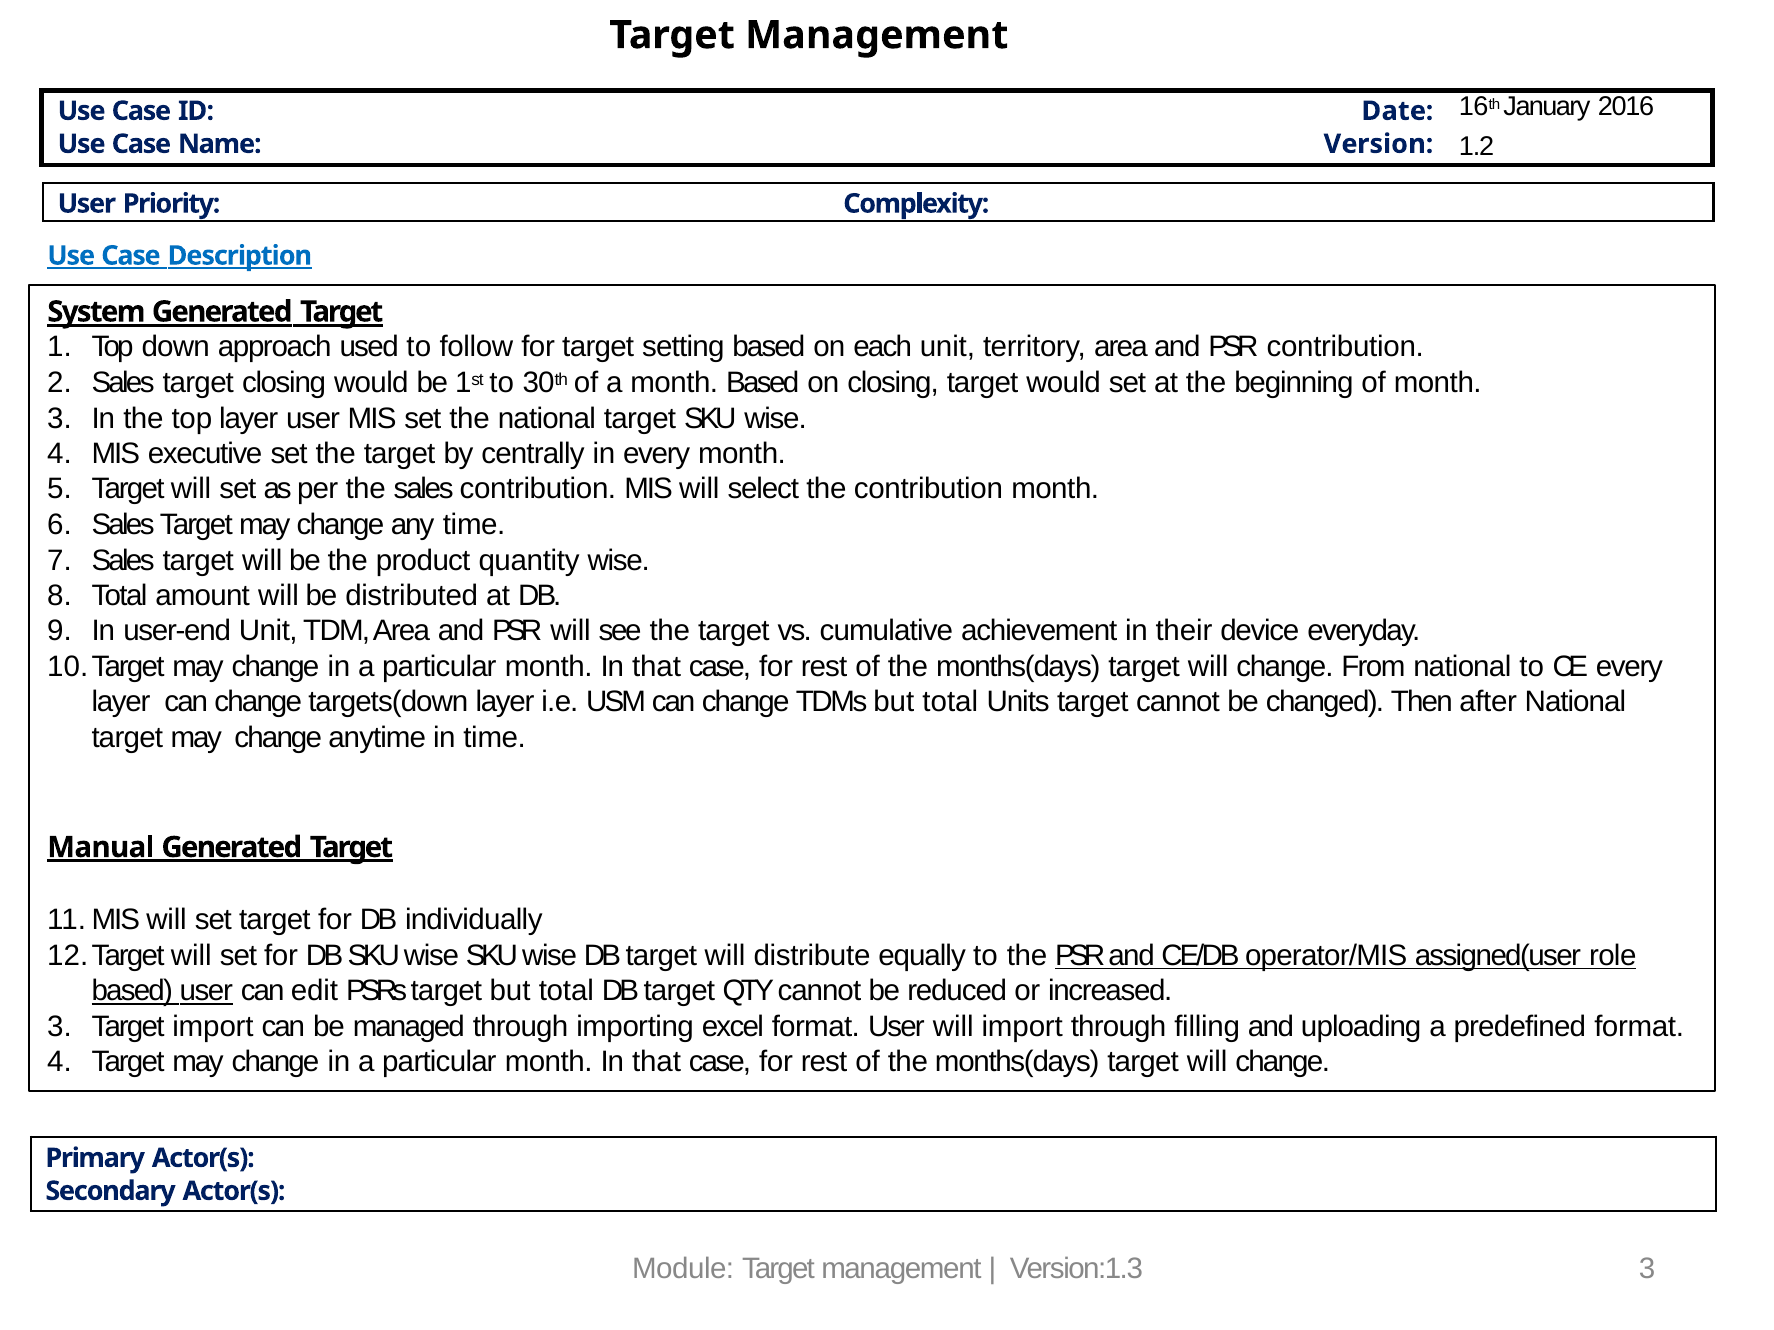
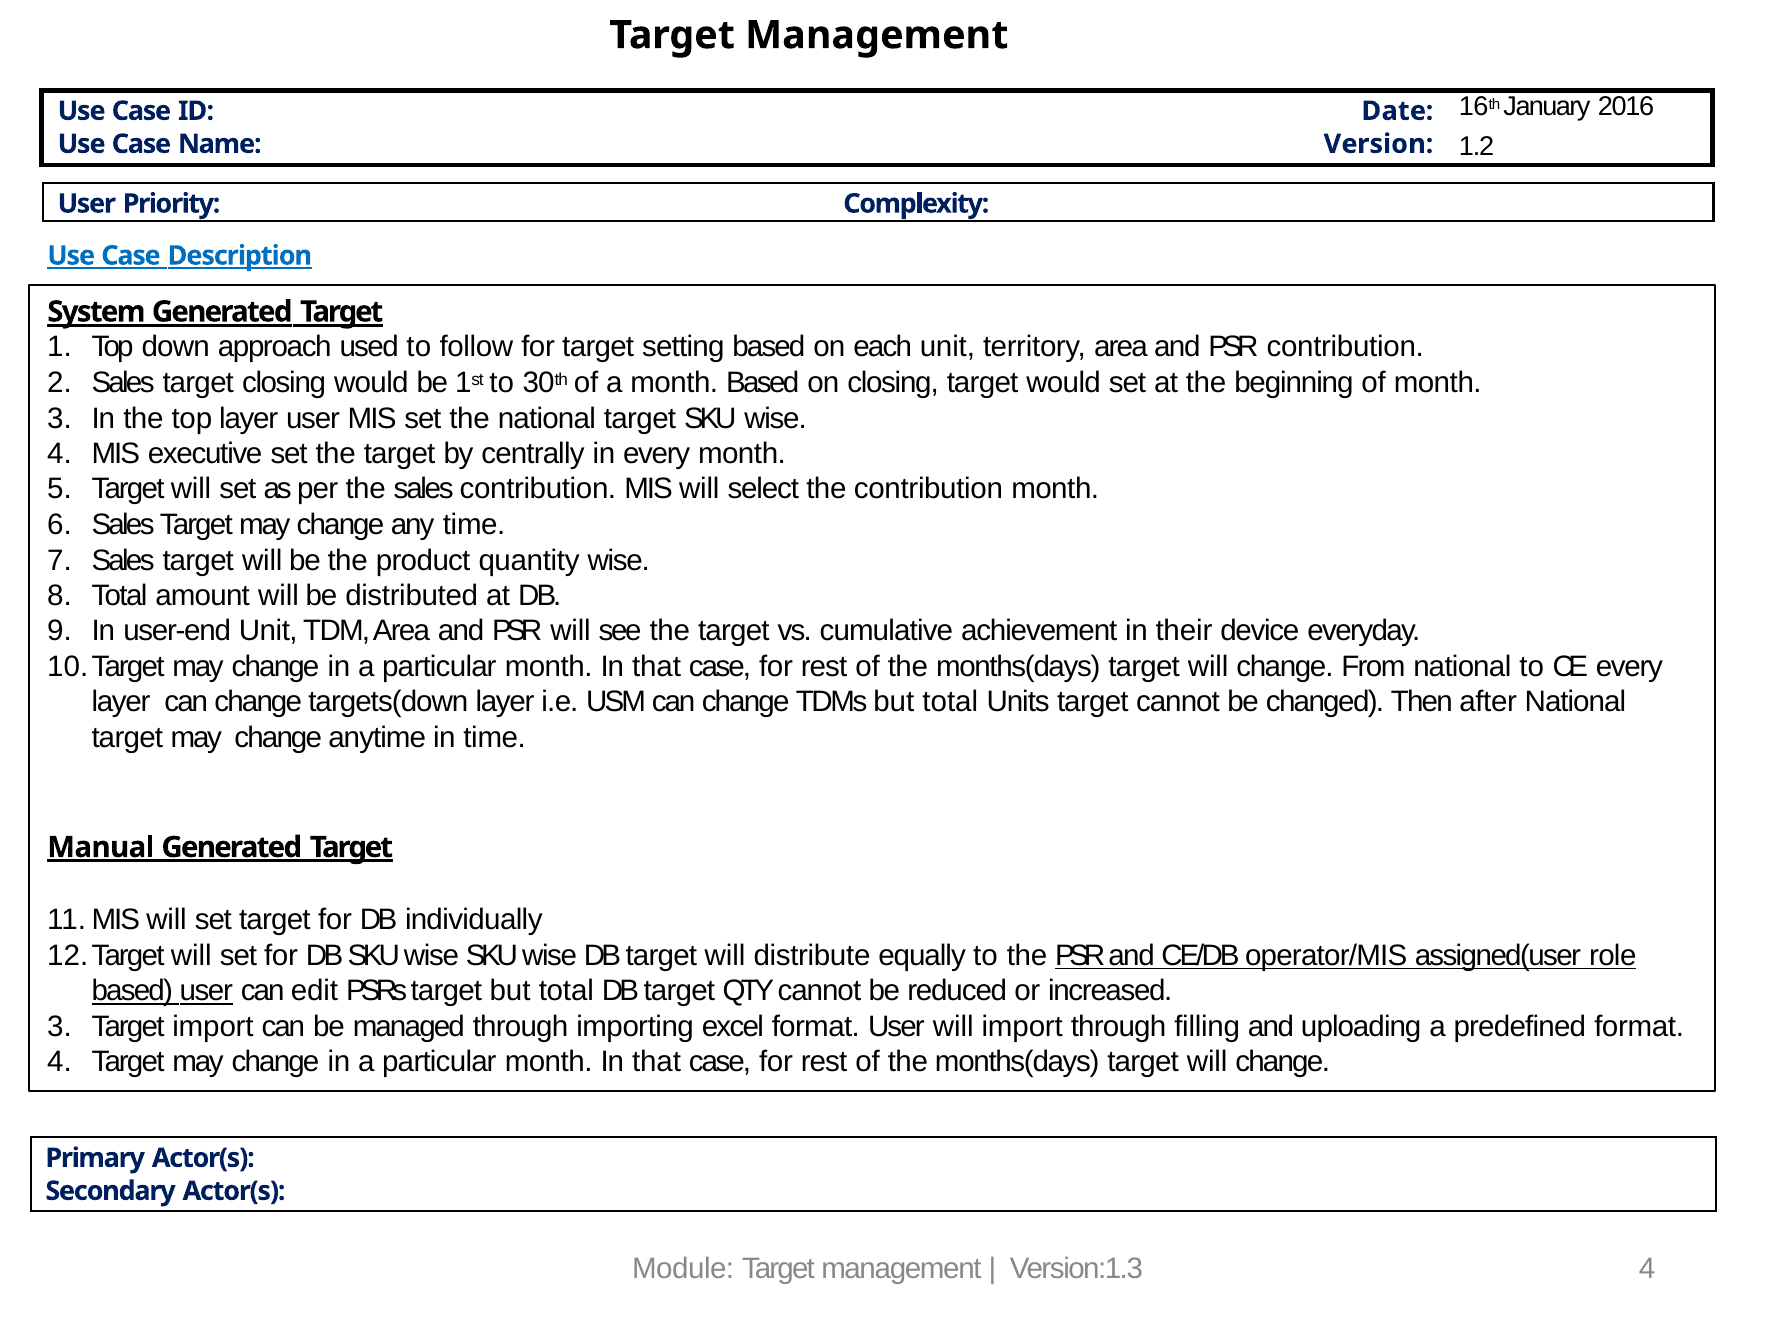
Version:1.3 3: 3 -> 4
